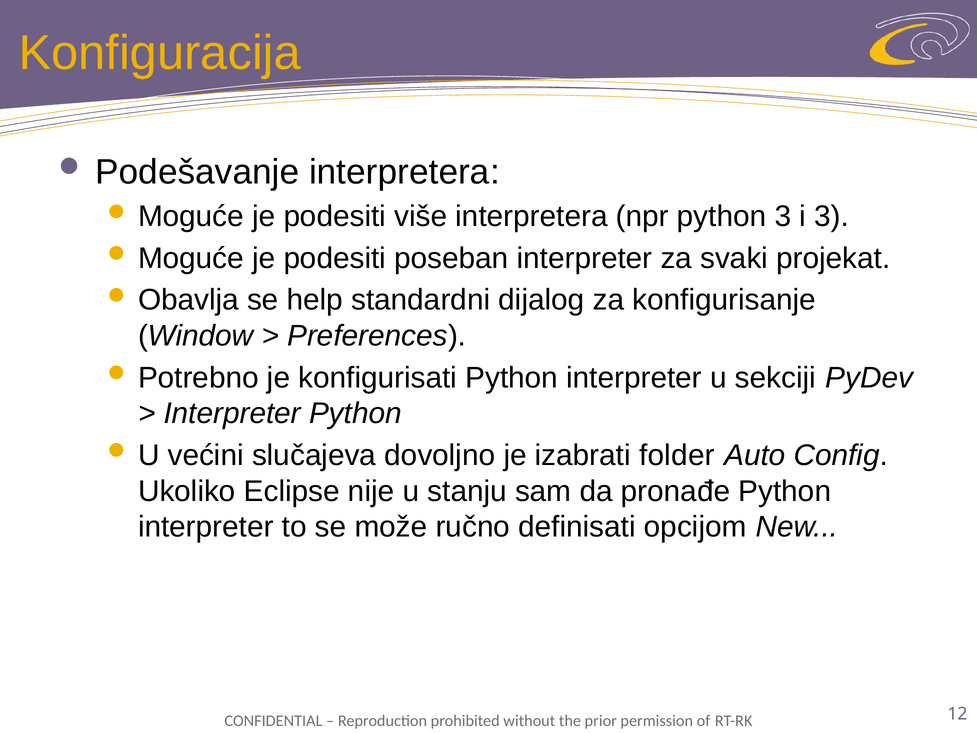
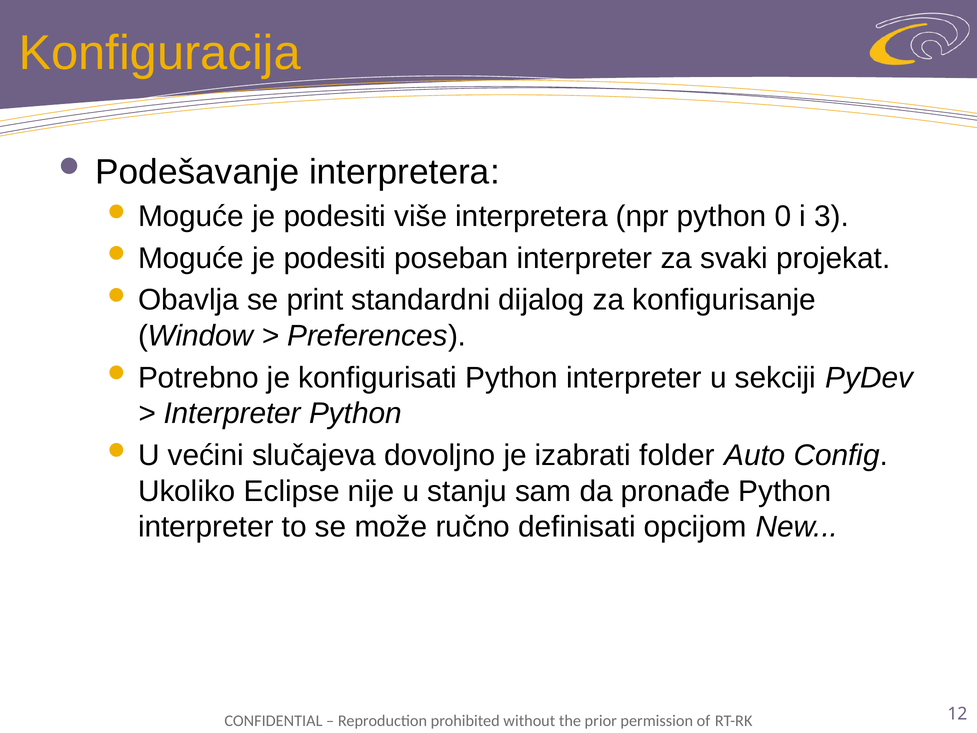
python 3: 3 -> 0
help: help -> print
